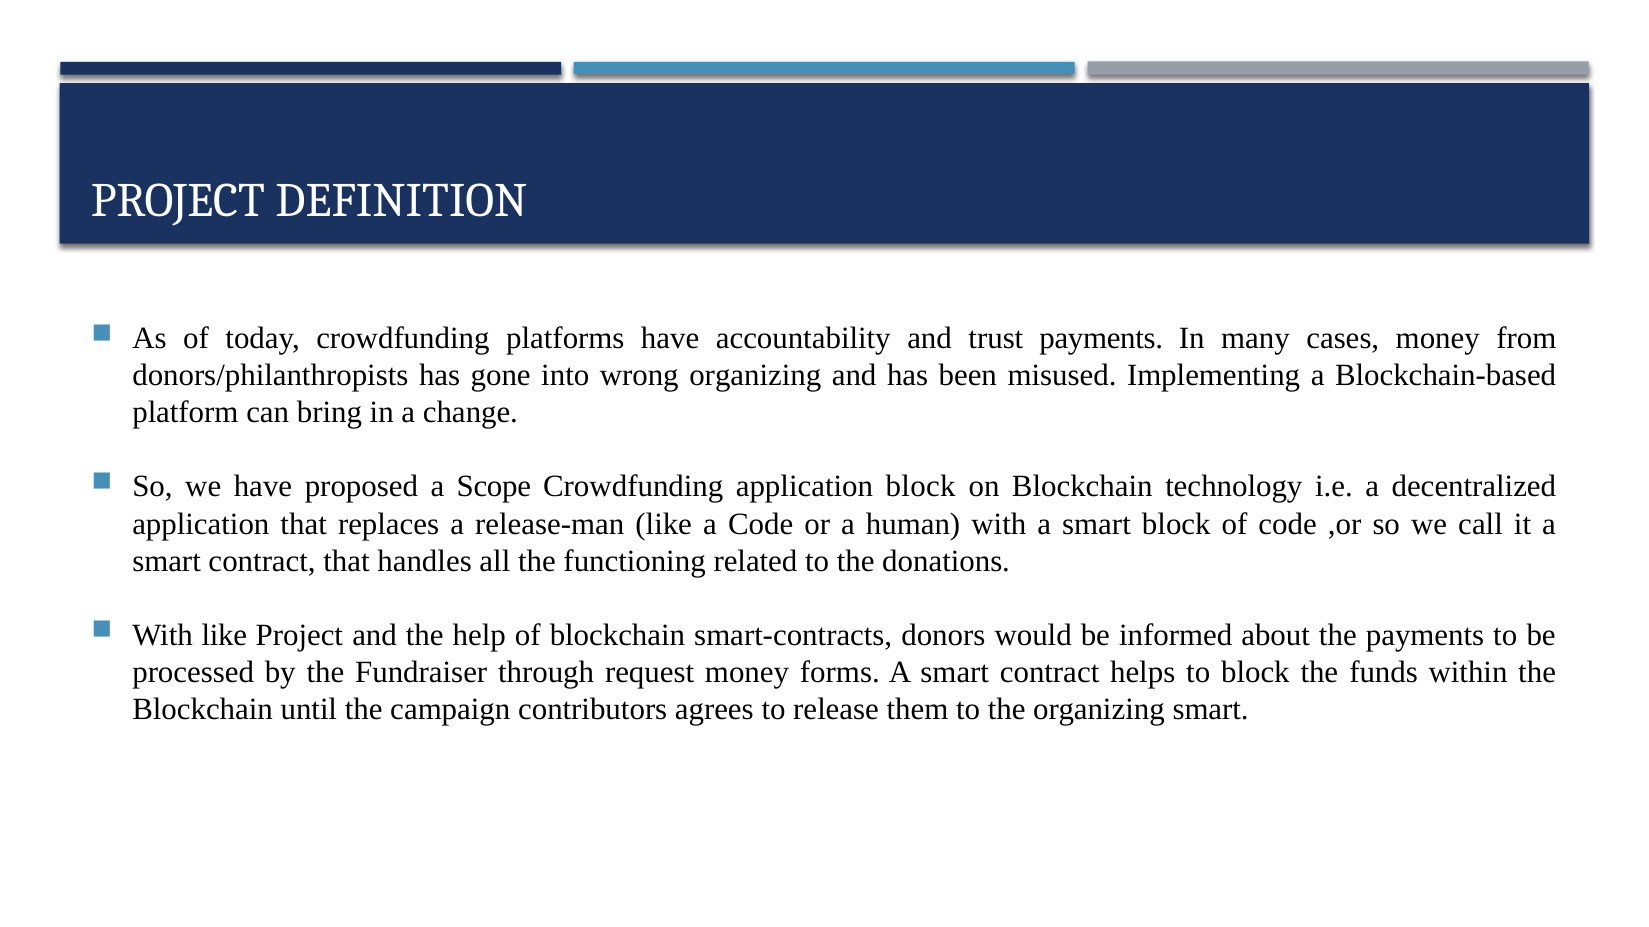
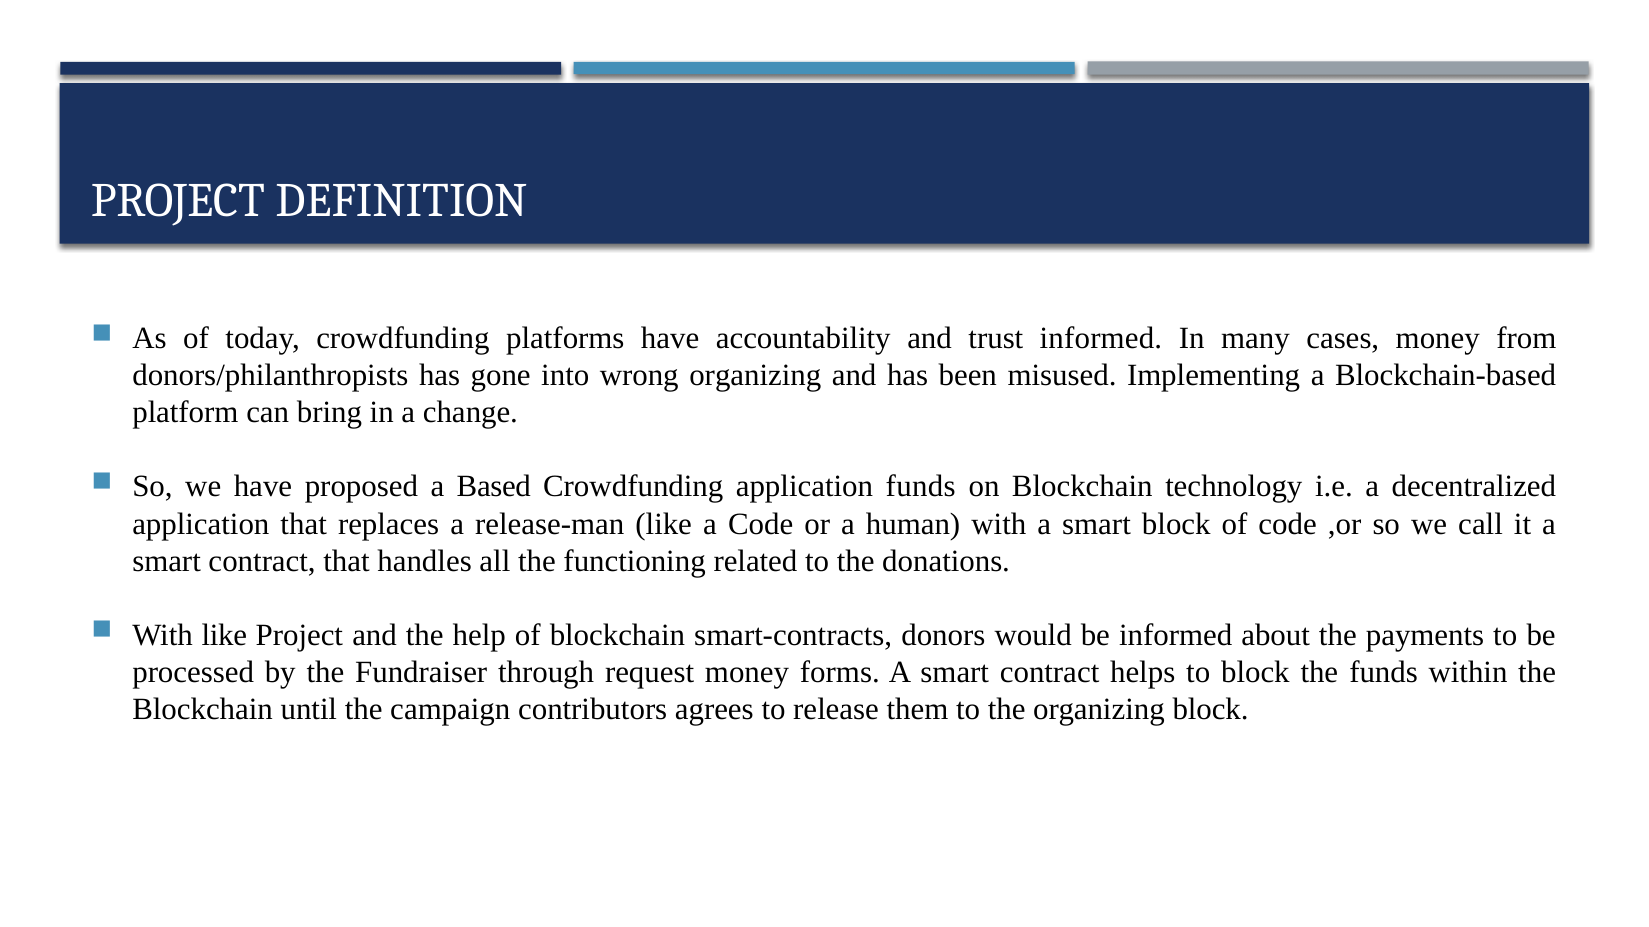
trust payments: payments -> informed
Scope: Scope -> Based
application block: block -> funds
organizing smart: smart -> block
